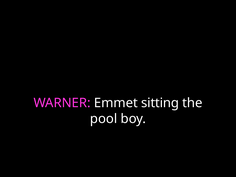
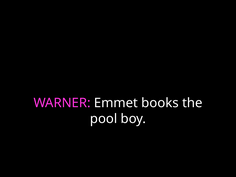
sitting: sitting -> books
